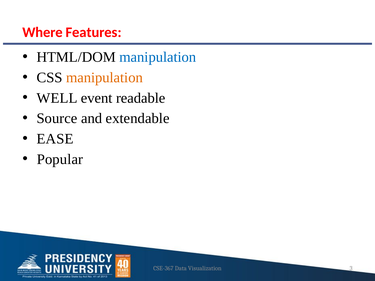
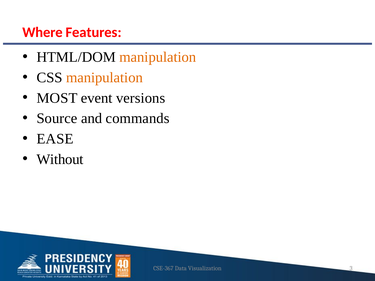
manipulation at (158, 57) colour: blue -> orange
WELL: WELL -> MOST
readable: readable -> versions
extendable: extendable -> commands
Popular: Popular -> Without
